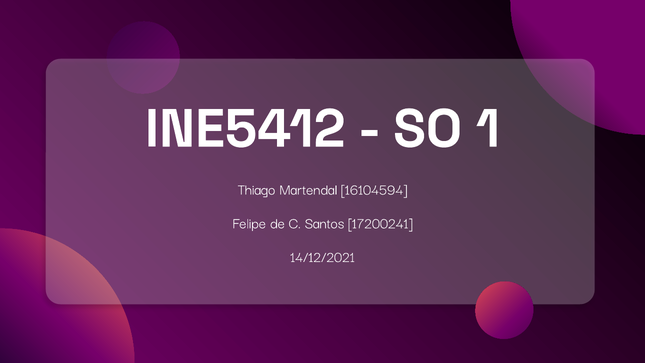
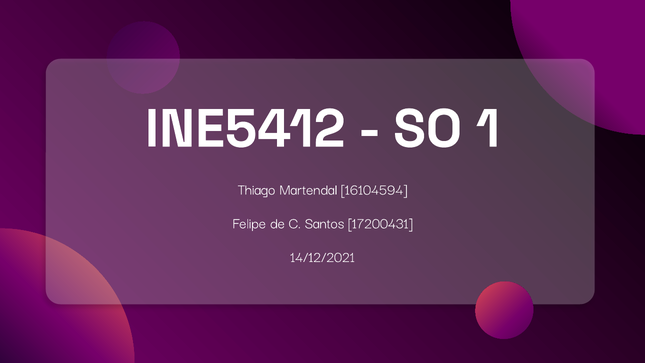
17200241: 17200241 -> 17200431
